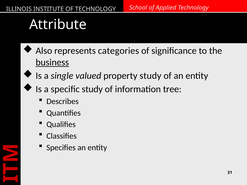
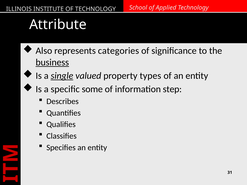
single underline: none -> present
property study: study -> types
specific study: study -> some
tree: tree -> step
